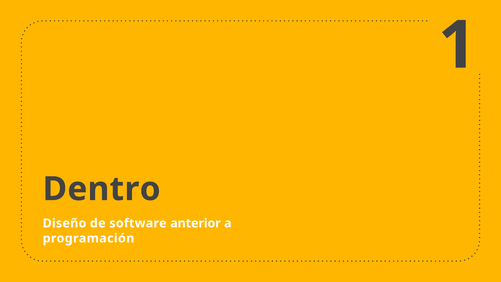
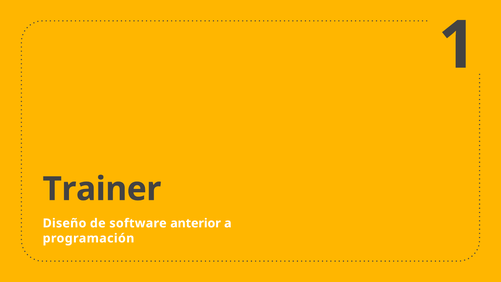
Dentro: Dentro -> Trainer
